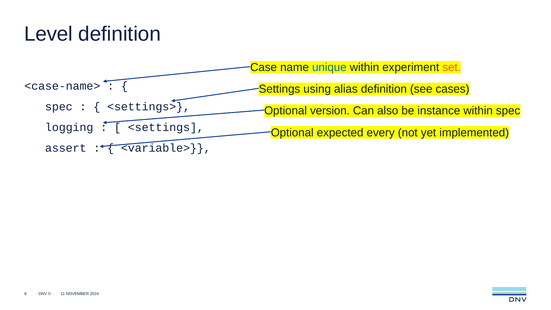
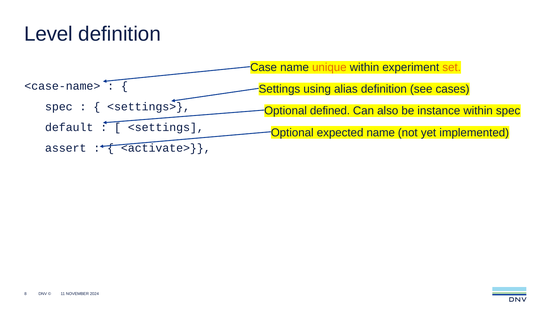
unique colour: blue -> orange
version: version -> defined
logging: logging -> default
expected every: every -> name
<variable>: <variable> -> <activate>
